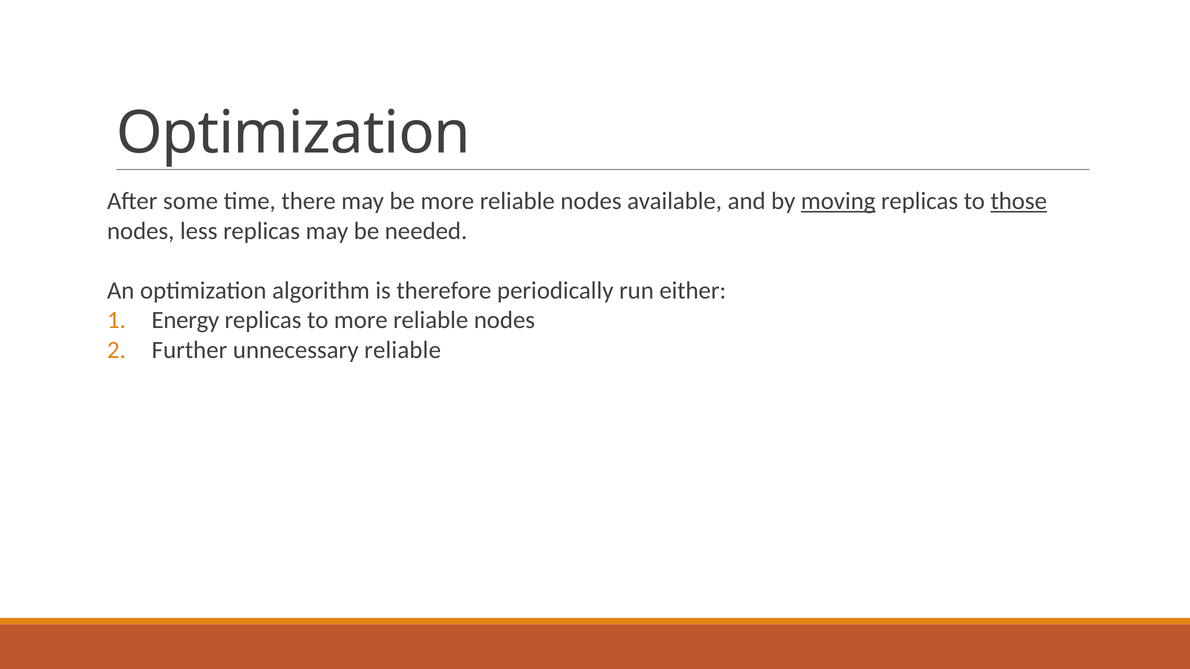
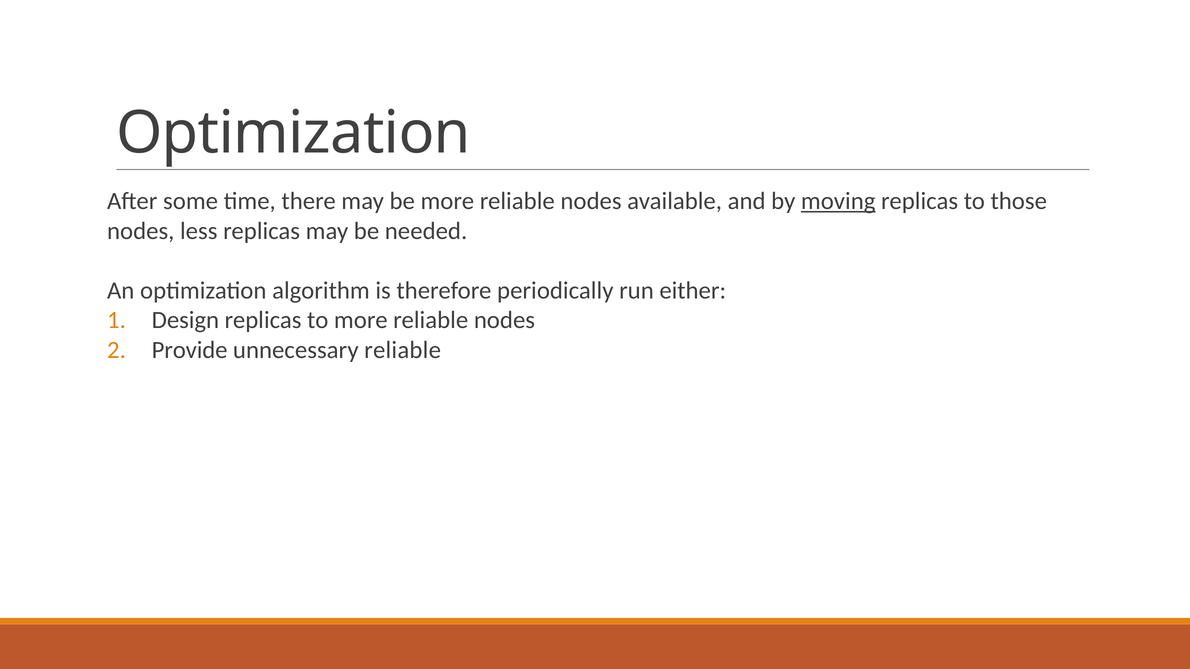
those underline: present -> none
Energy: Energy -> Design
Further: Further -> Provide
